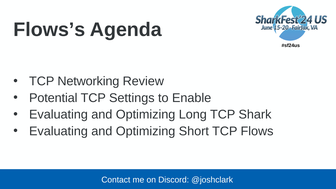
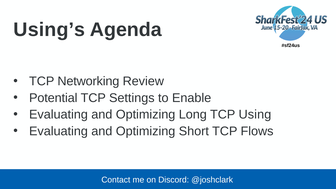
Flows’s: Flows’s -> Using’s
Shark: Shark -> Using
